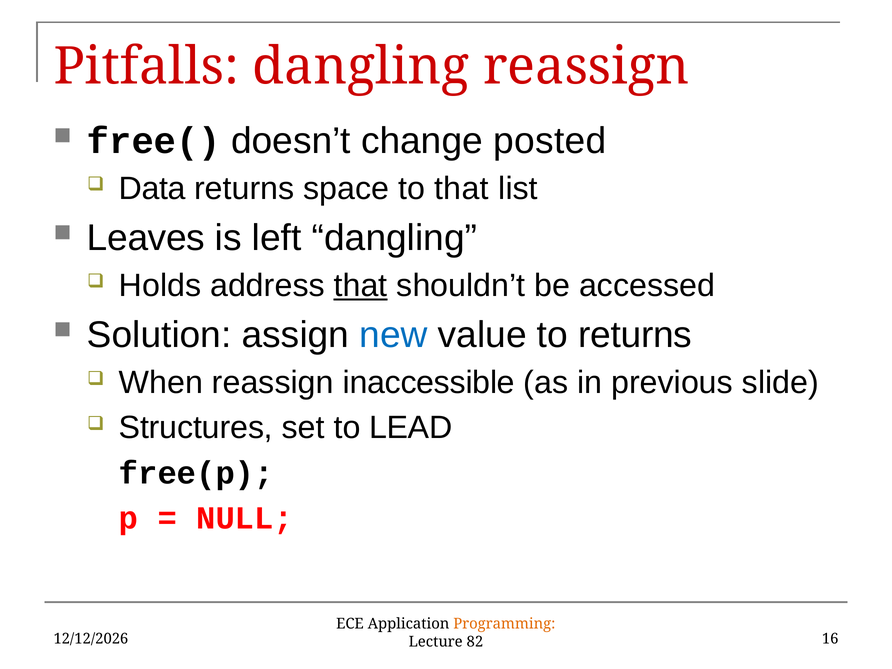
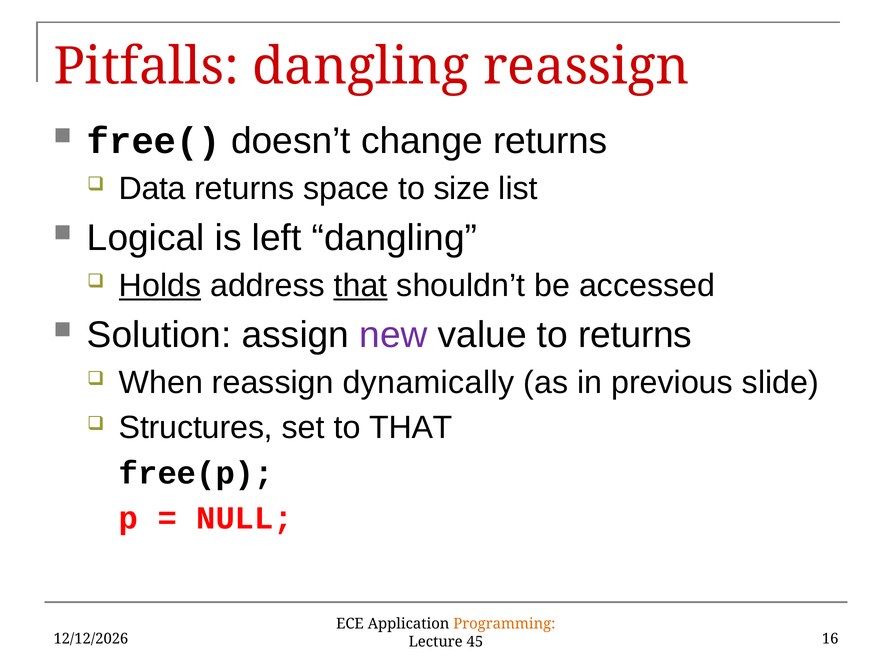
change posted: posted -> returns
to that: that -> size
Leaves: Leaves -> Logical
Holds underline: none -> present
new colour: blue -> purple
inaccessible: inaccessible -> dynamically
to LEAD: LEAD -> THAT
82: 82 -> 45
